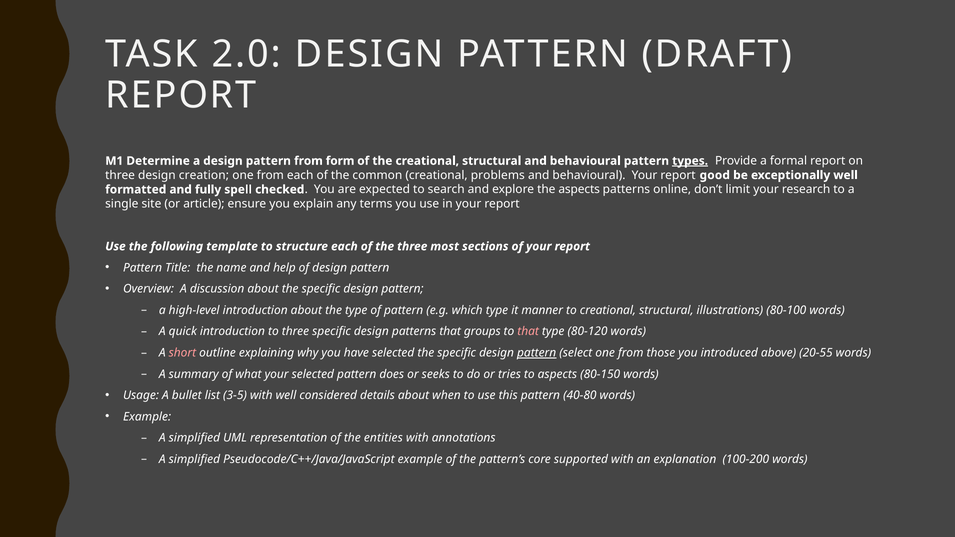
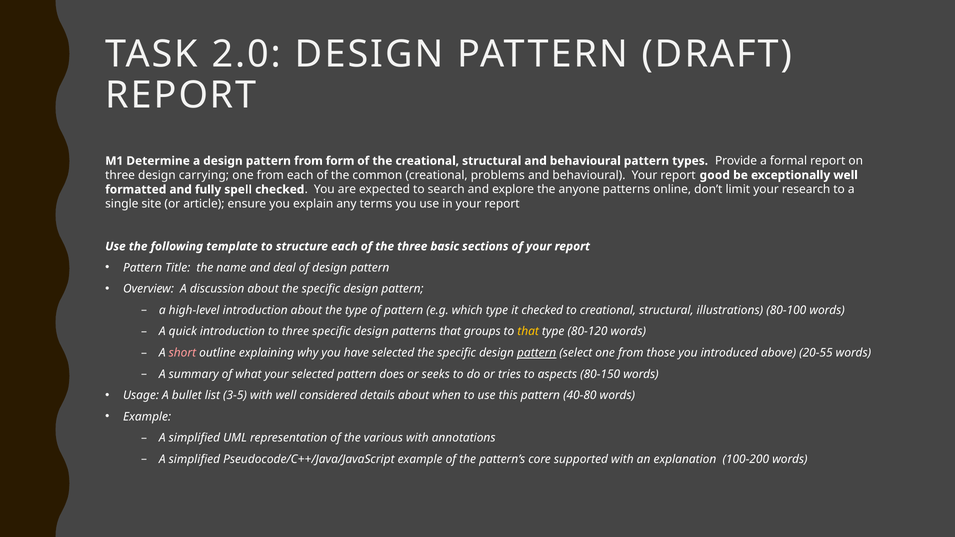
types underline: present -> none
creation: creation -> carrying
the aspects: aspects -> anyone
most: most -> basic
help: help -> deal
it manner: manner -> checked
that at (528, 332) colour: pink -> yellow
entities: entities -> various
